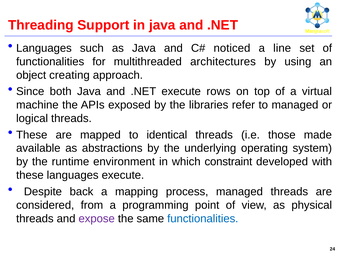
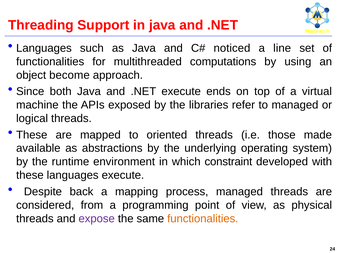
architectures: architectures -> computations
creating: creating -> become
rows: rows -> ends
identical: identical -> oriented
functionalities at (203, 218) colour: blue -> orange
